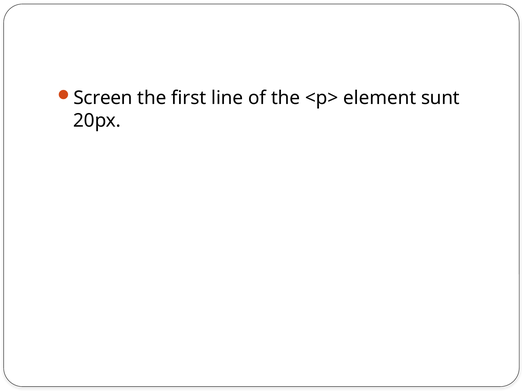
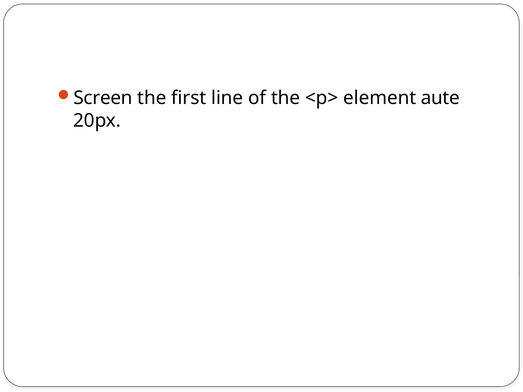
sunt: sunt -> aute
